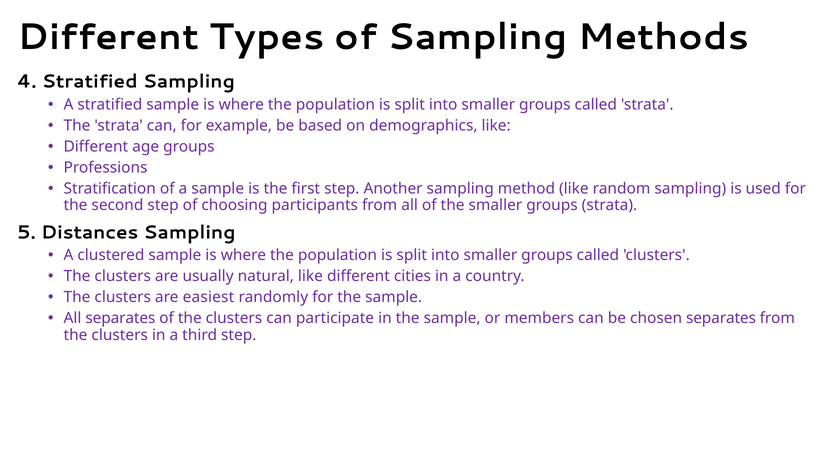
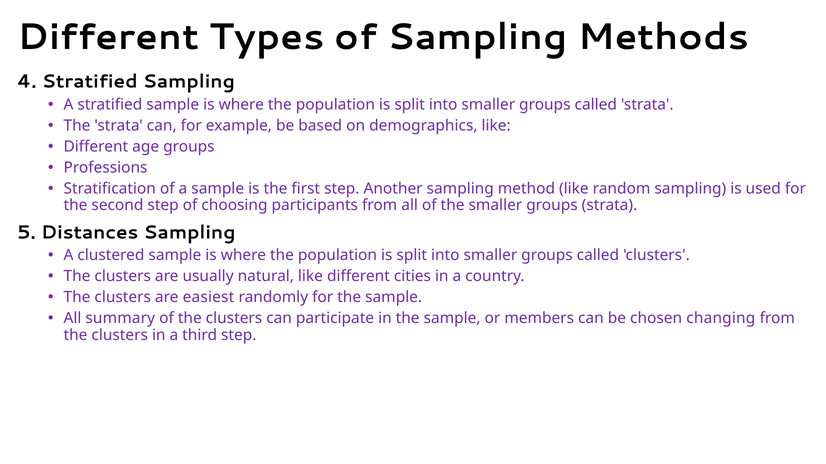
All separates: separates -> summary
chosen separates: separates -> changing
